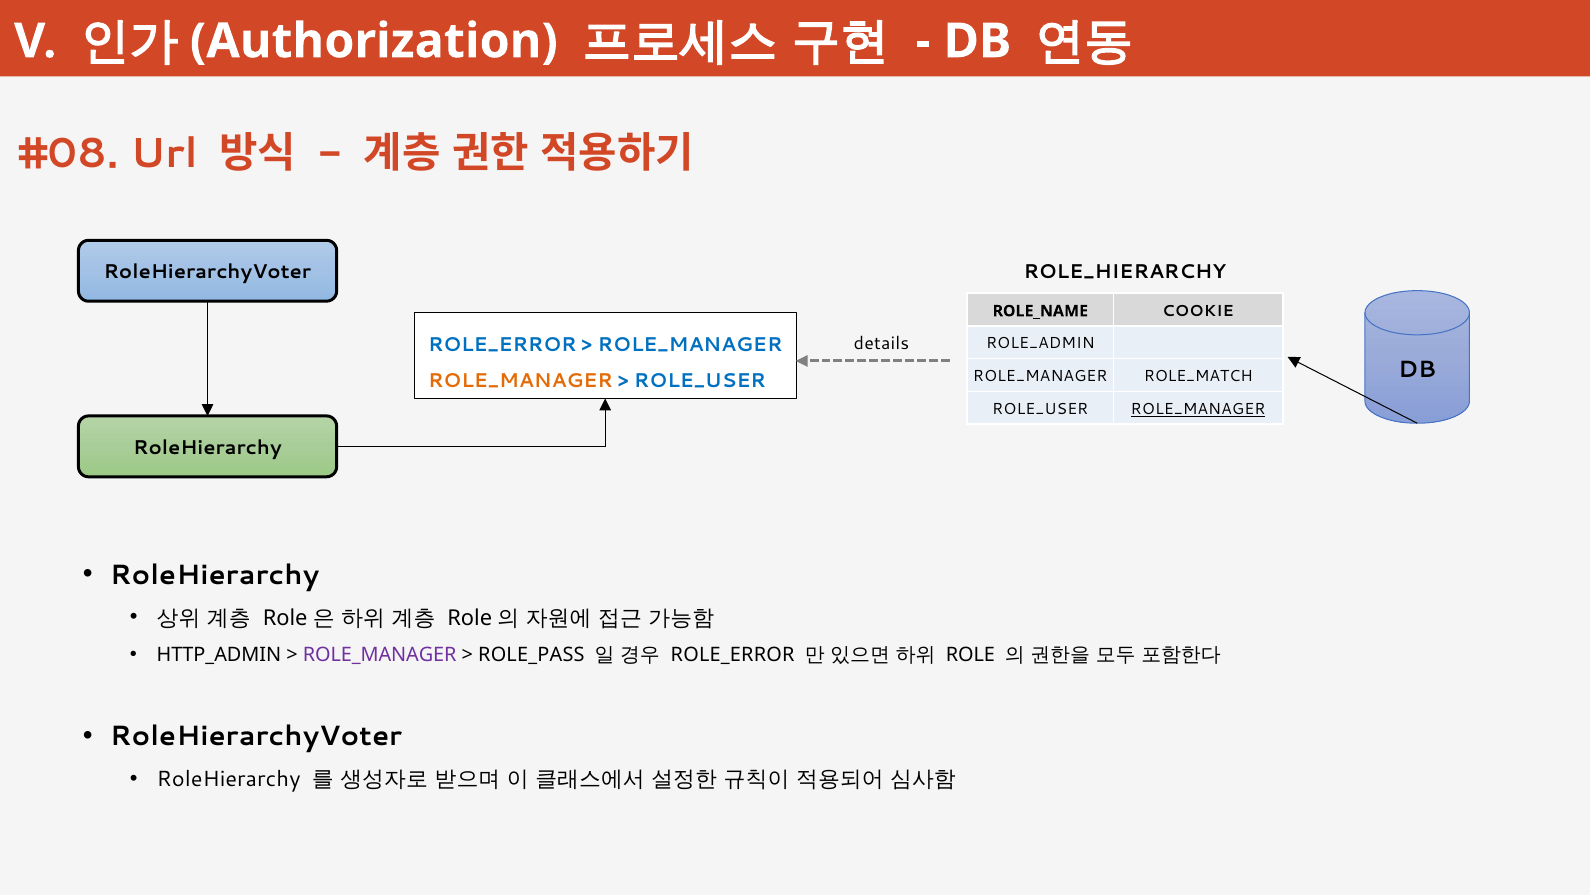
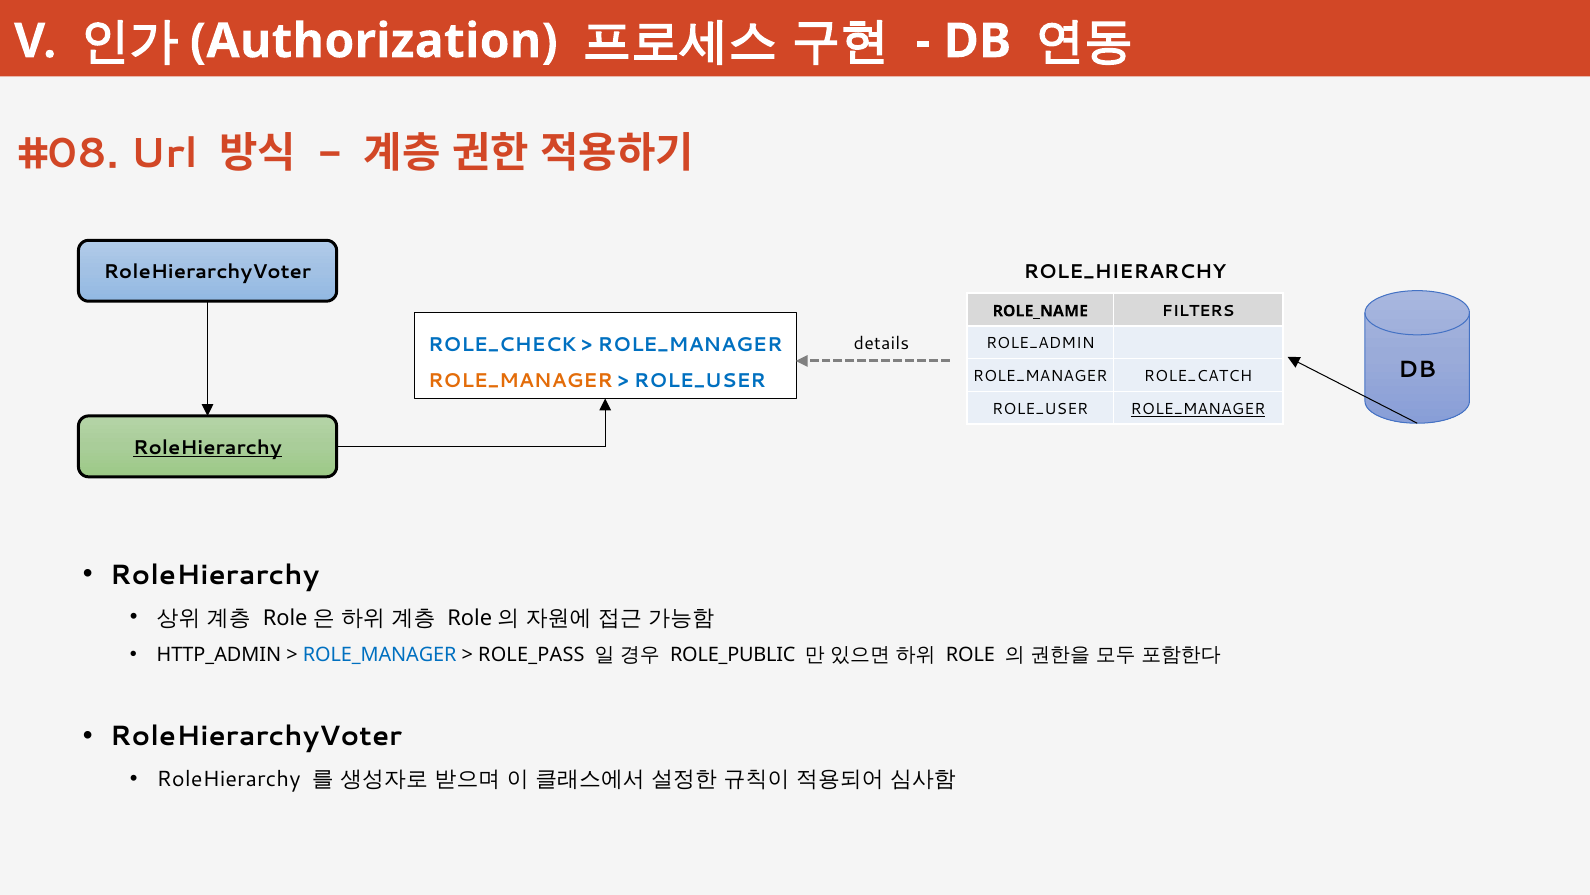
COOKIE: COOKIE -> FILTERS
ROLE_ERROR at (502, 345): ROLE_ERROR -> ROLE_CHECK
ROLE_MATCH: ROLE_MATCH -> ROLE_CATCH
RoleHierarchy at (207, 447) underline: none -> present
ROLE_MANAGER at (380, 654) colour: purple -> blue
ROLE_ERROR at (733, 654): ROLE_ERROR -> ROLE_PUBLIC
